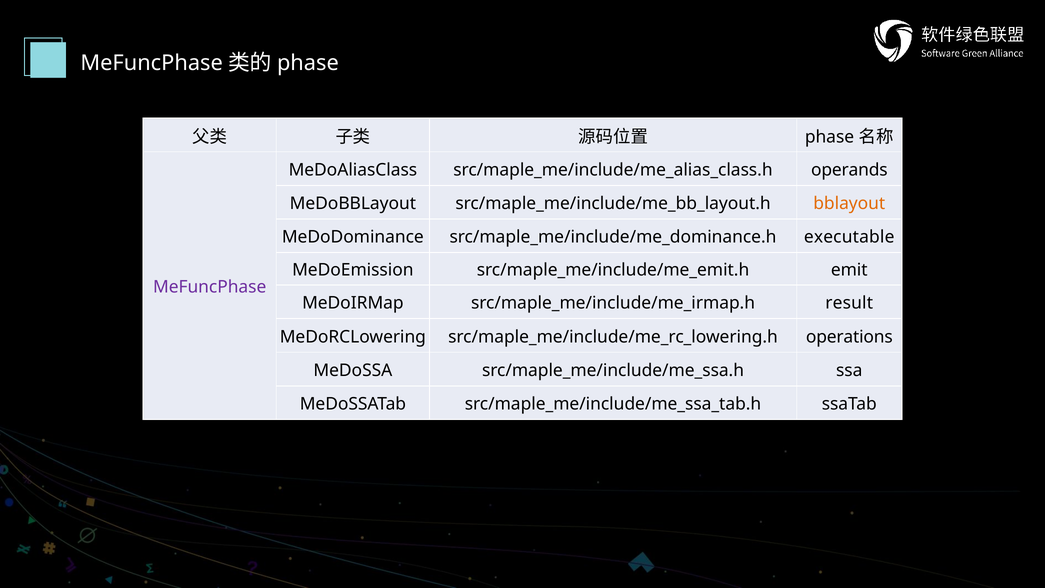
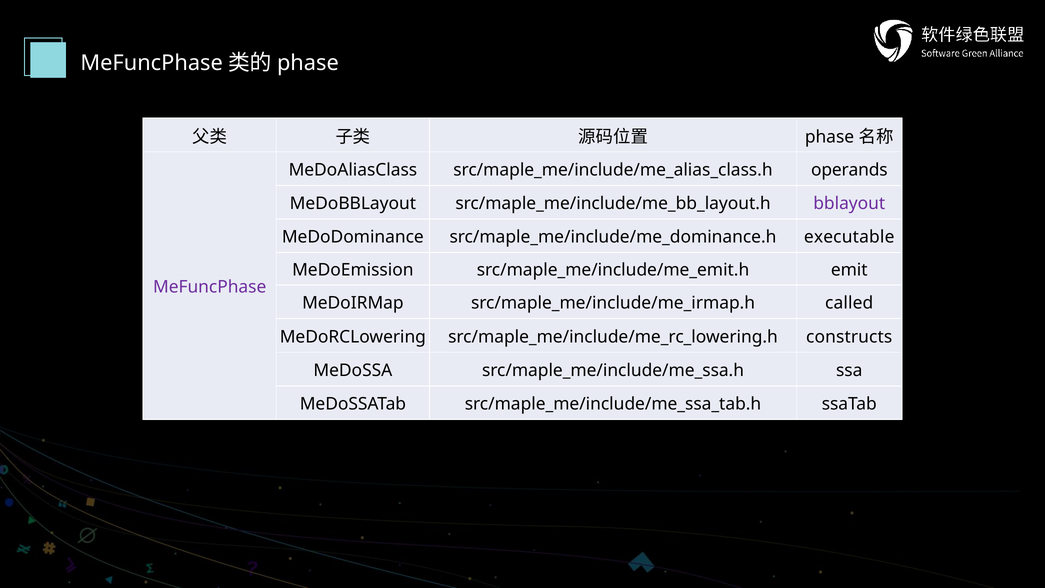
bblayout colour: orange -> purple
result: result -> called
operations: operations -> constructs
